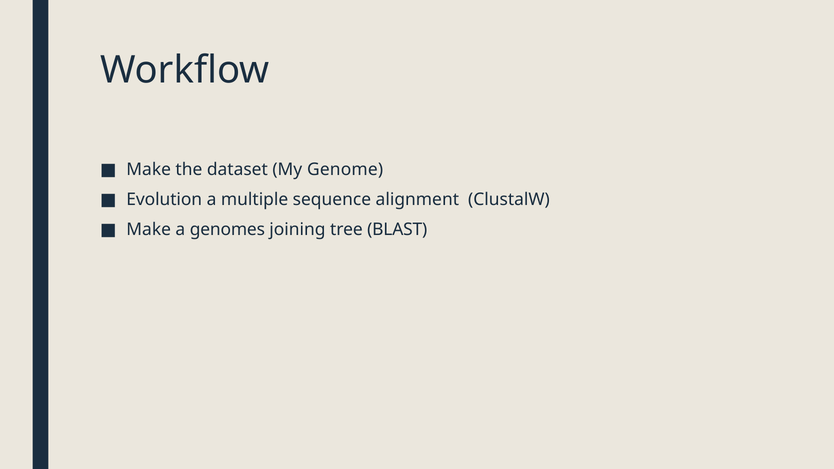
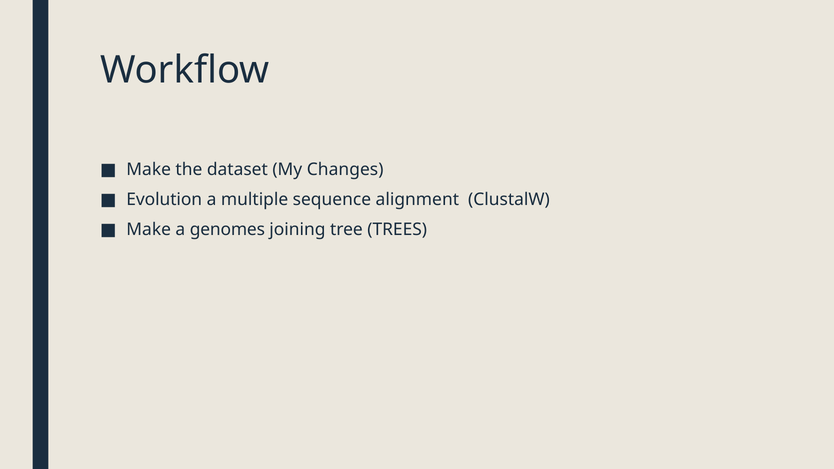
Genome: Genome -> Changes
BLAST: BLAST -> TREES
